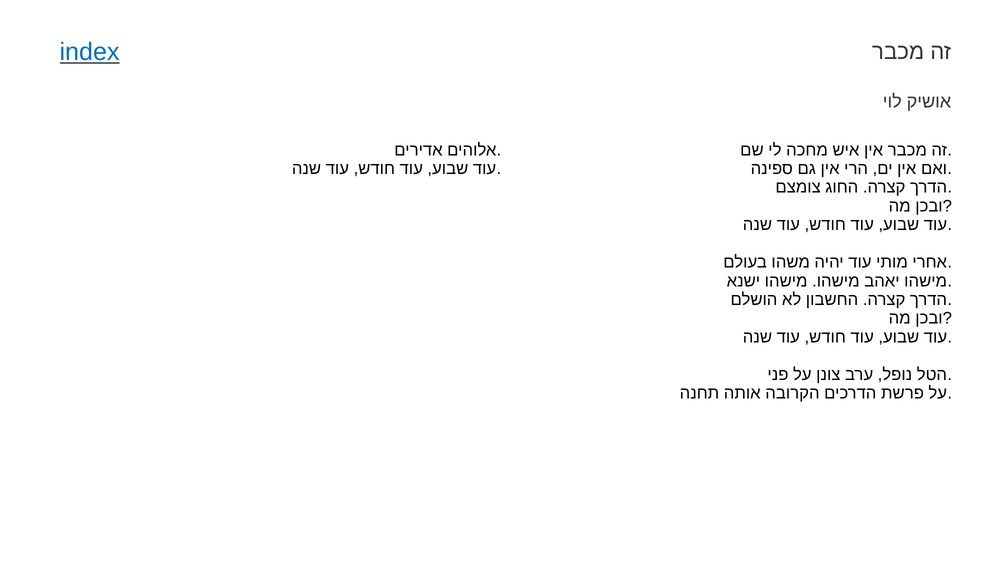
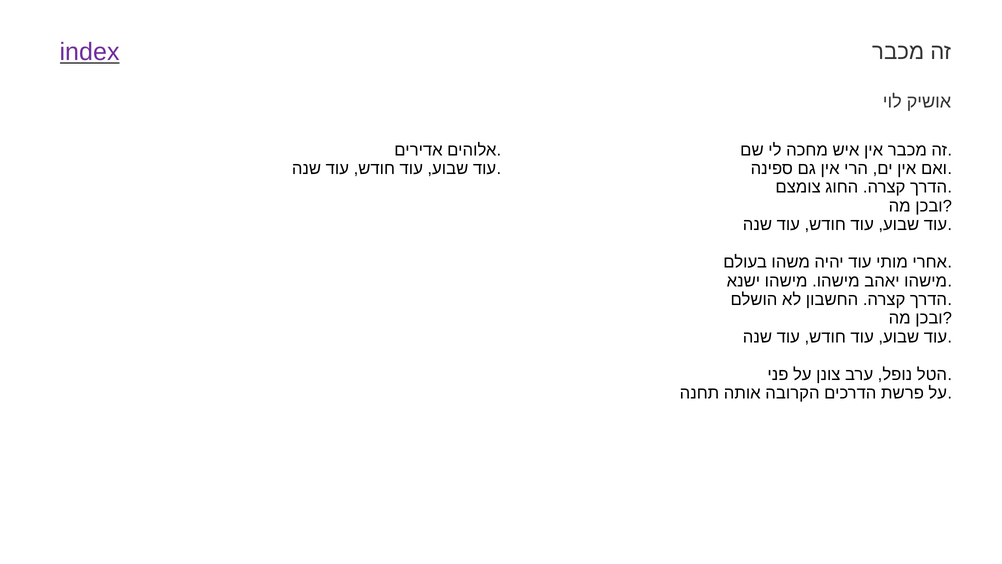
index colour: blue -> purple
